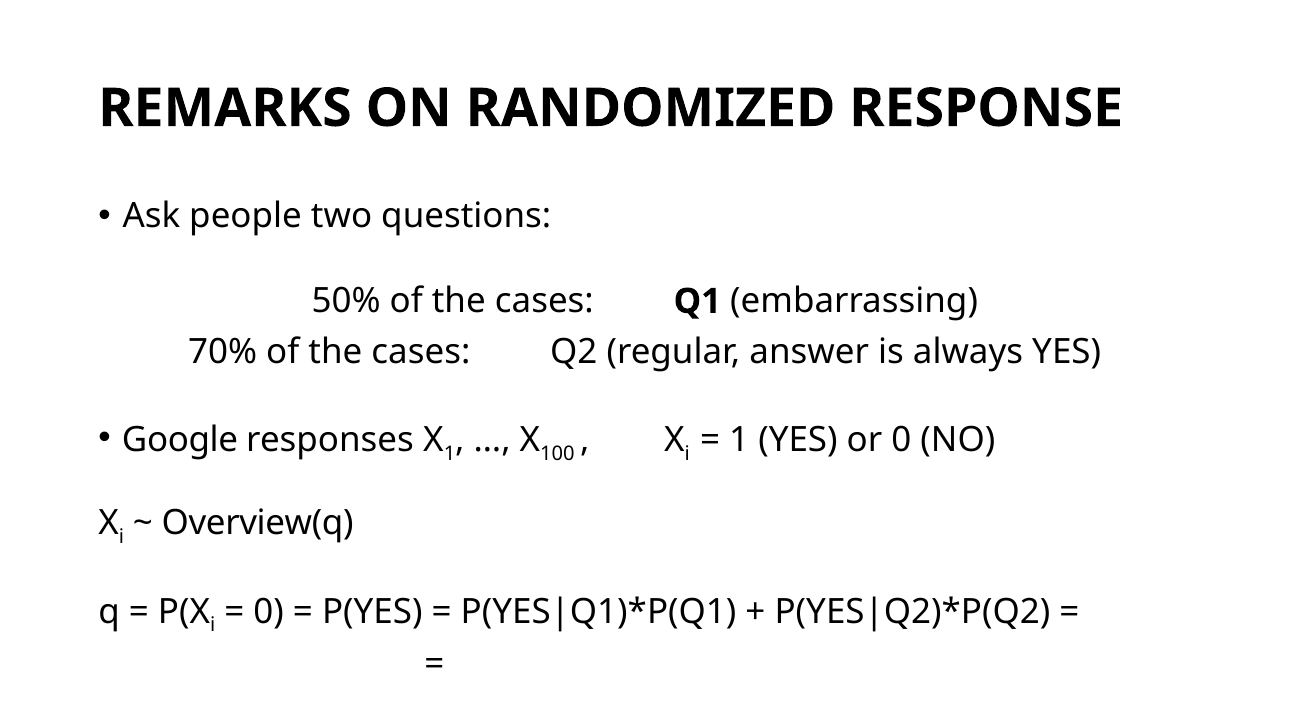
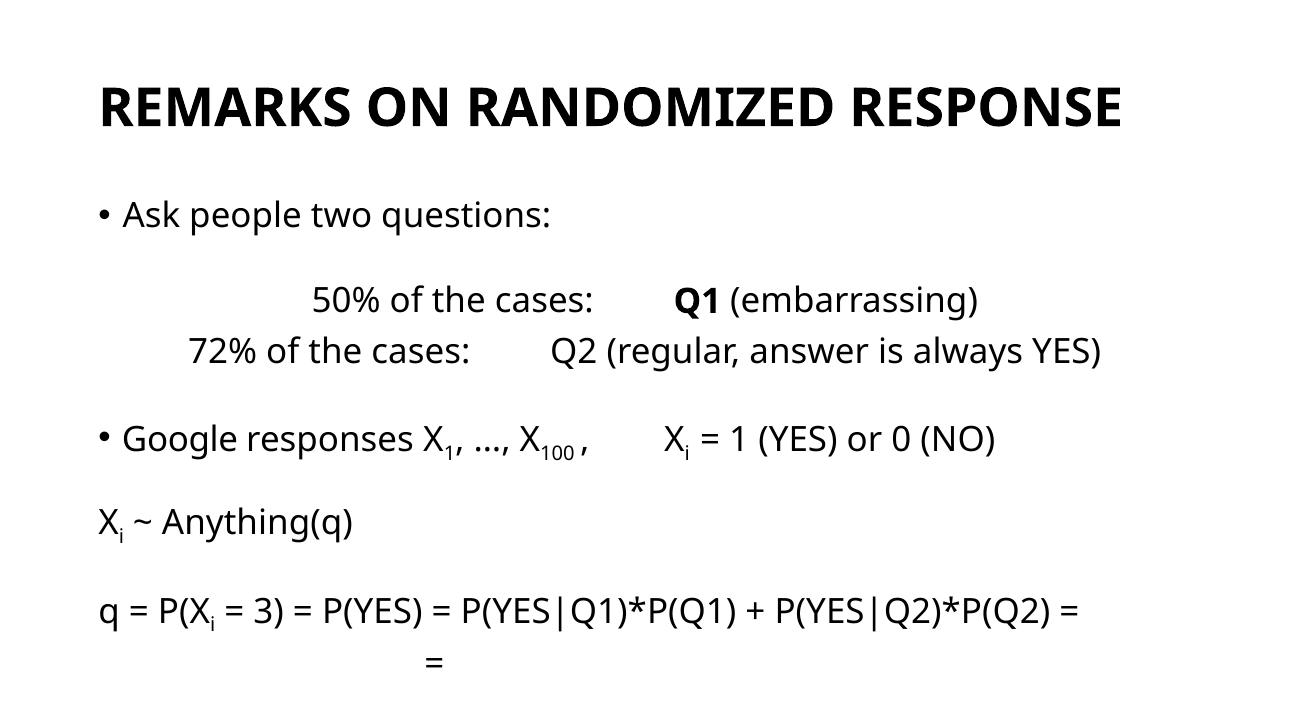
70%: 70% -> 72%
Overview(q: Overview(q -> Anything(q
0 at (269, 612): 0 -> 3
